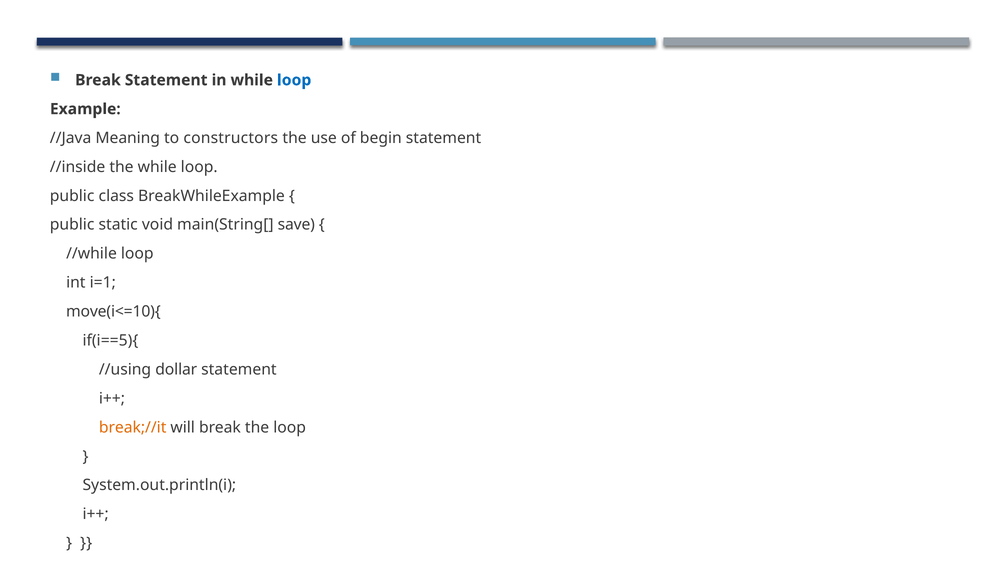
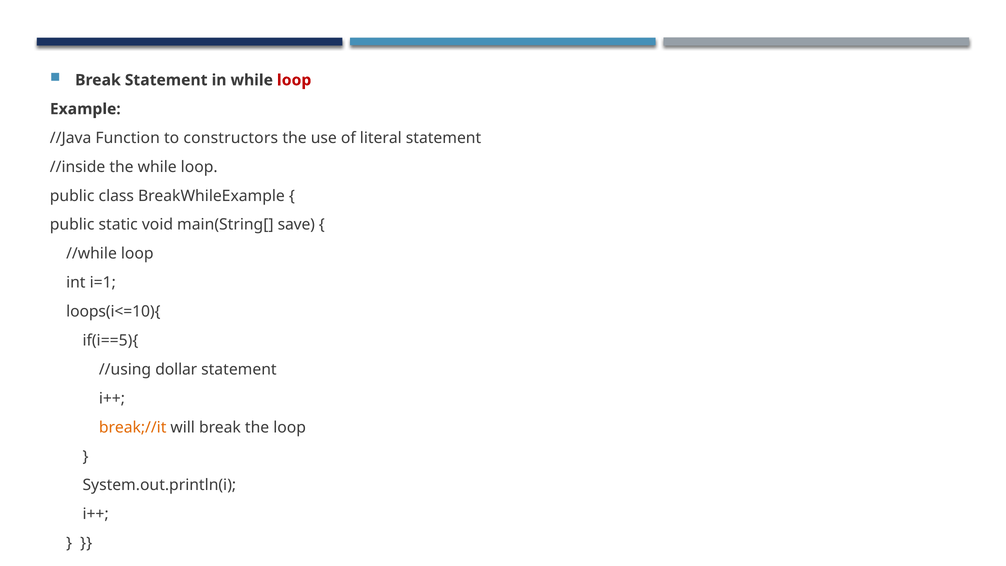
loop at (294, 80) colour: blue -> red
Meaning: Meaning -> Function
begin: begin -> literal
move(i<=10){: move(i<=10){ -> loops(i<=10){
